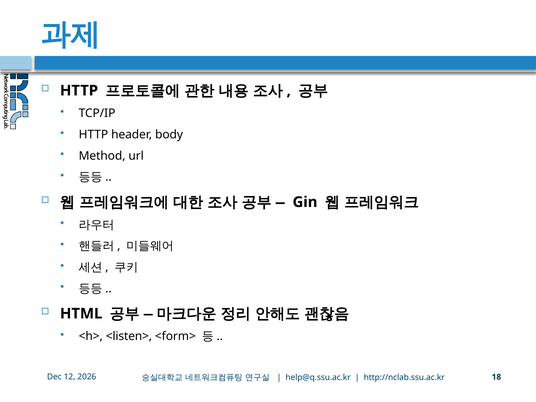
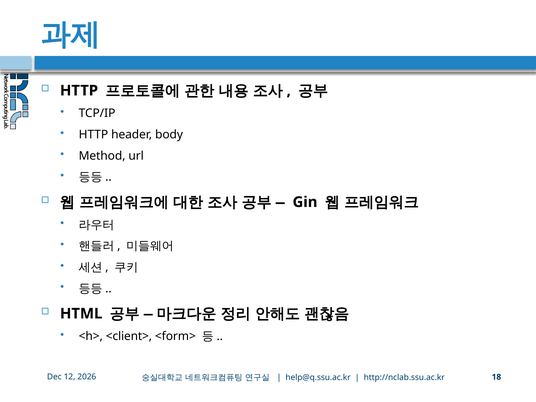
<listen>: <listen> -> <client>
